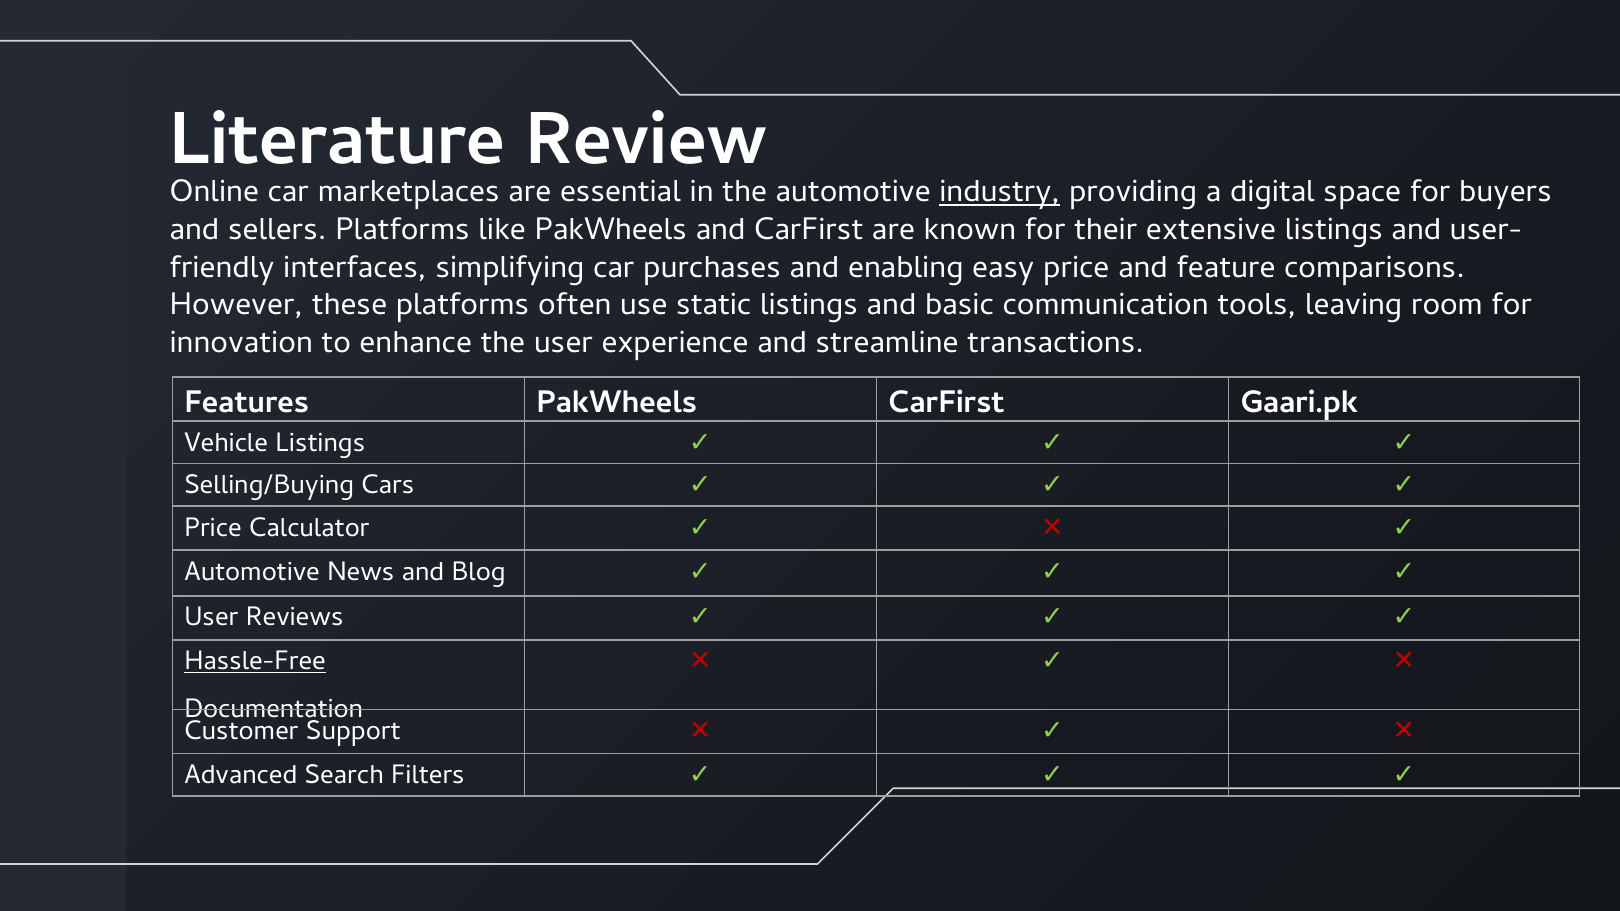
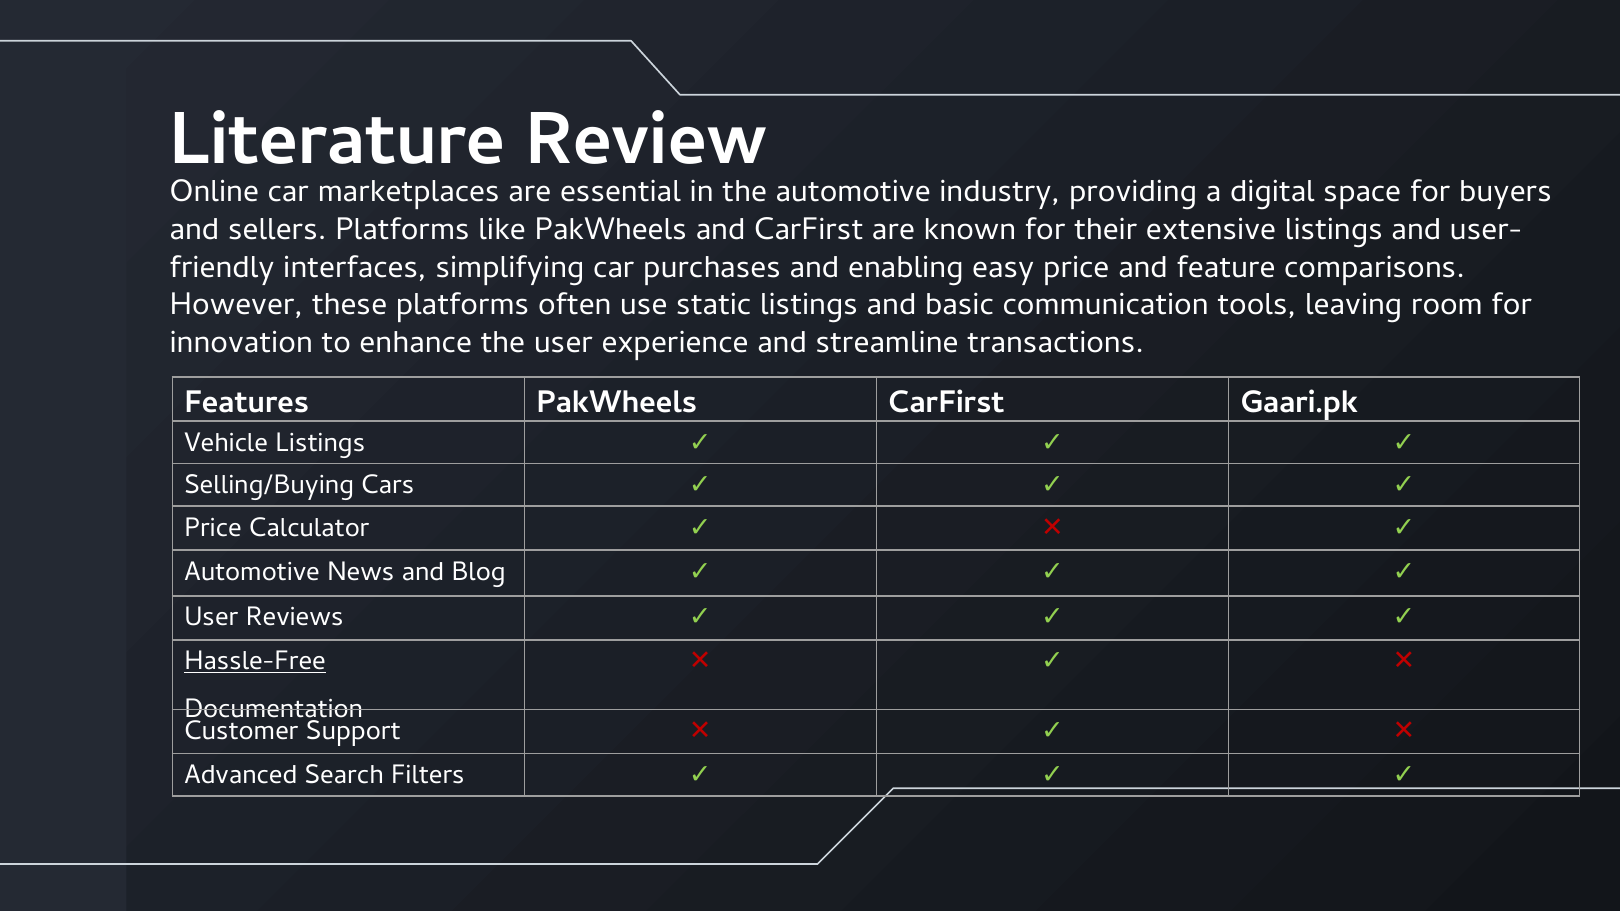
industry underline: present -> none
